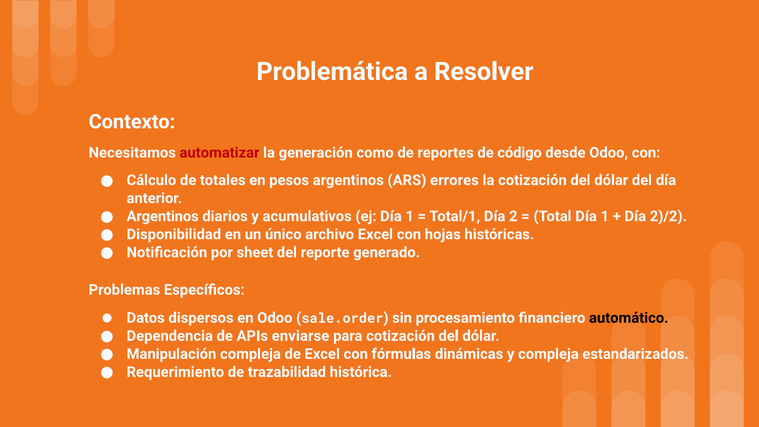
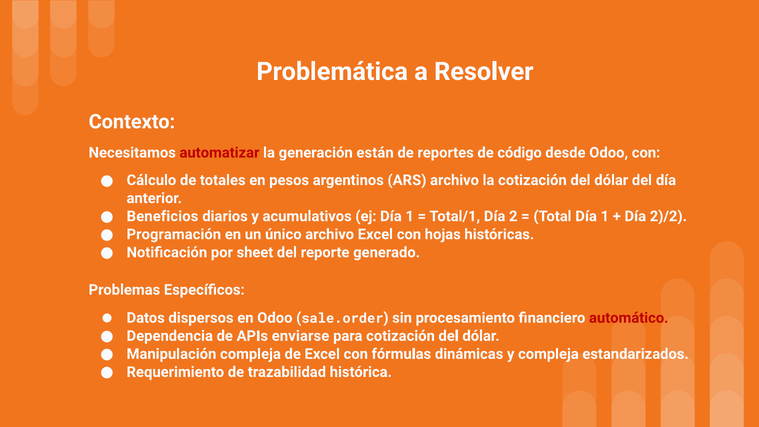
como: como -> están
ARS errores: errores -> archivo
Argentinos at (163, 216): Argentinos -> Beneficios
Disponibilidad: Disponibilidad -> Programación
automático colour: black -> red
